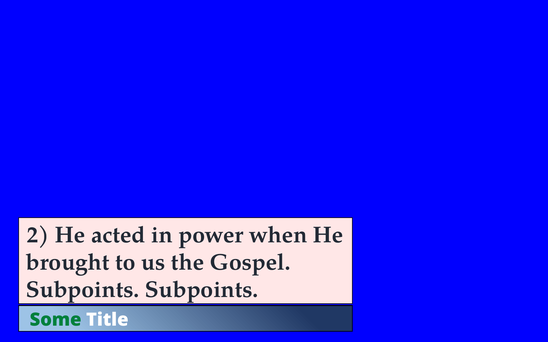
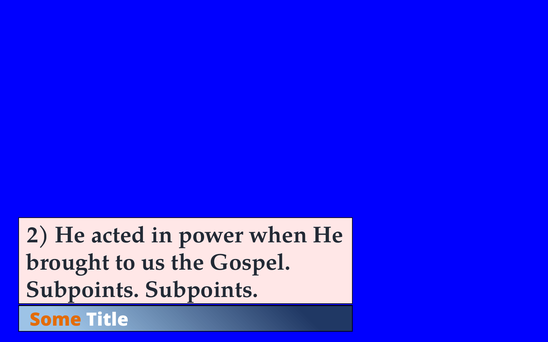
Some colour: green -> orange
